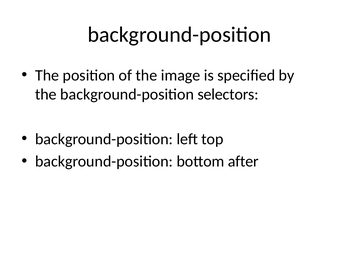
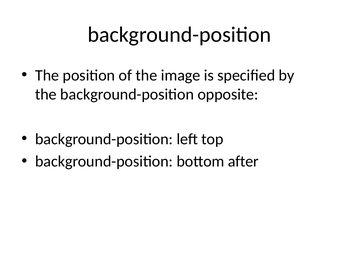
selectors: selectors -> opposite
